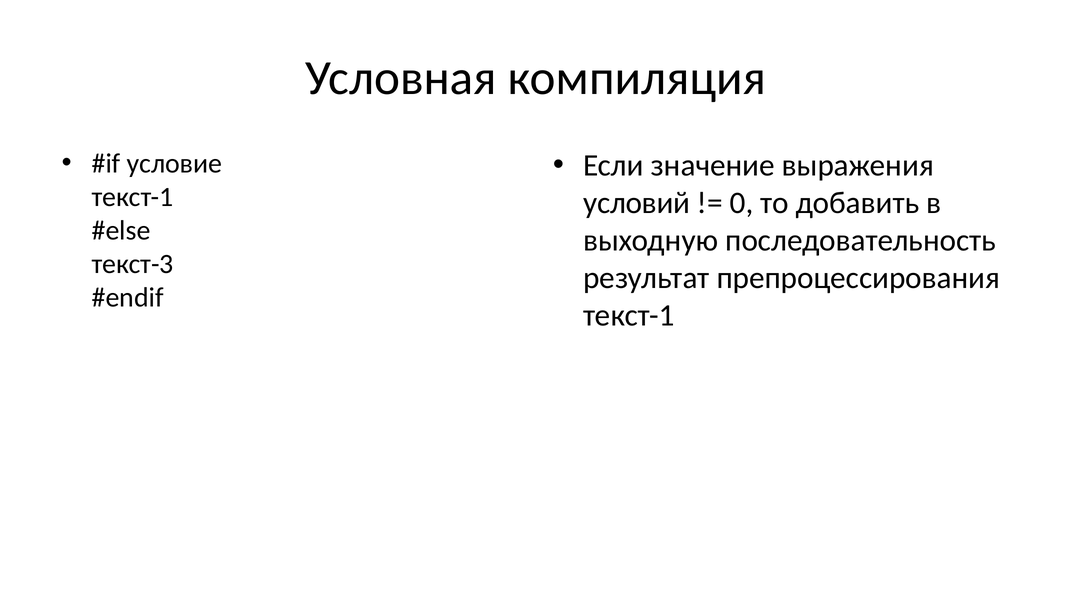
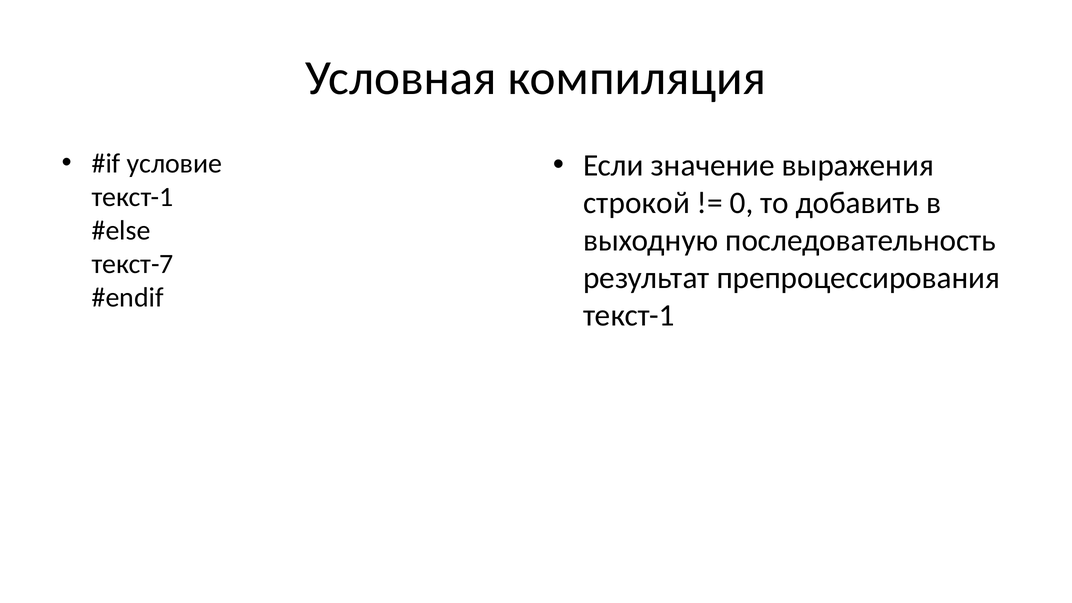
условий: условий -> строкой
текст-3: текст-3 -> текст-7
